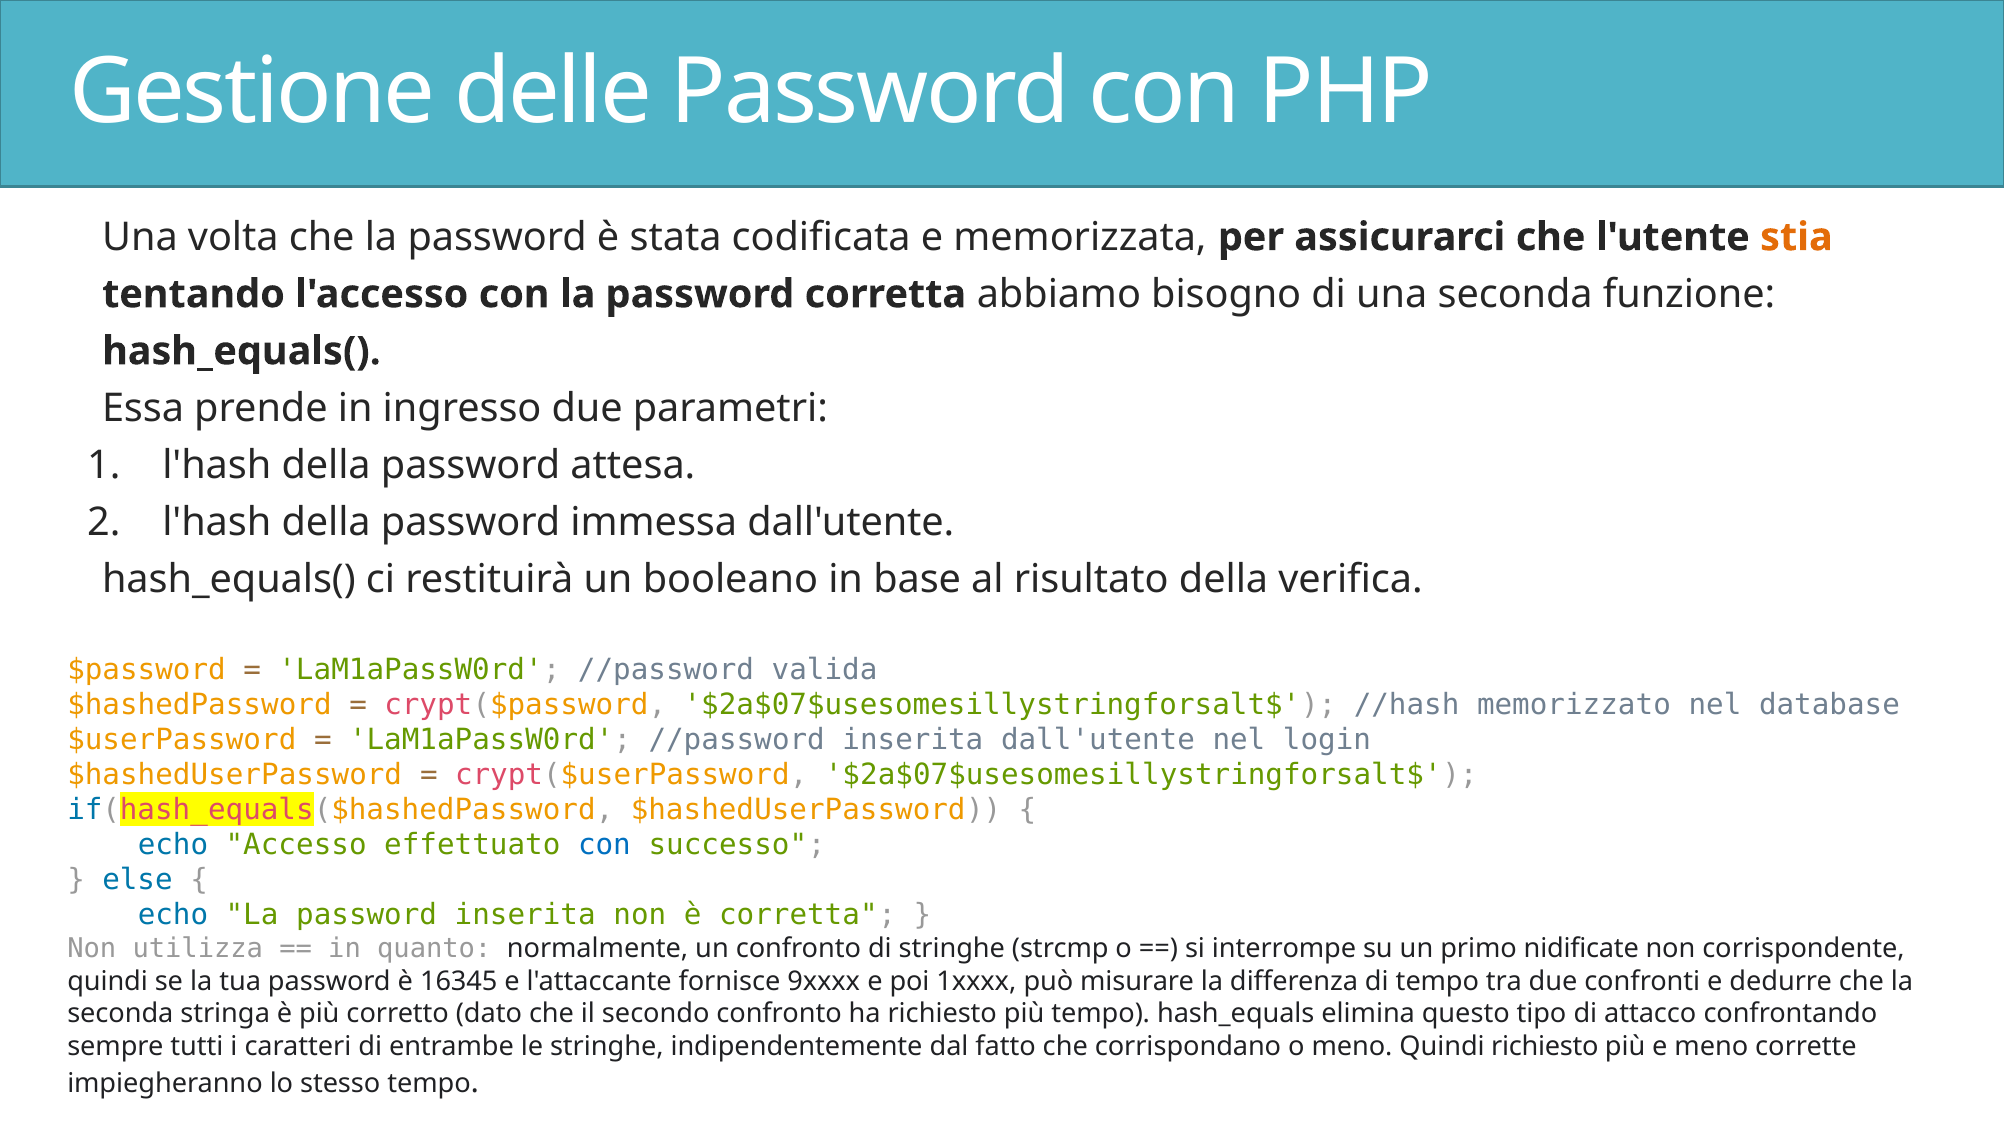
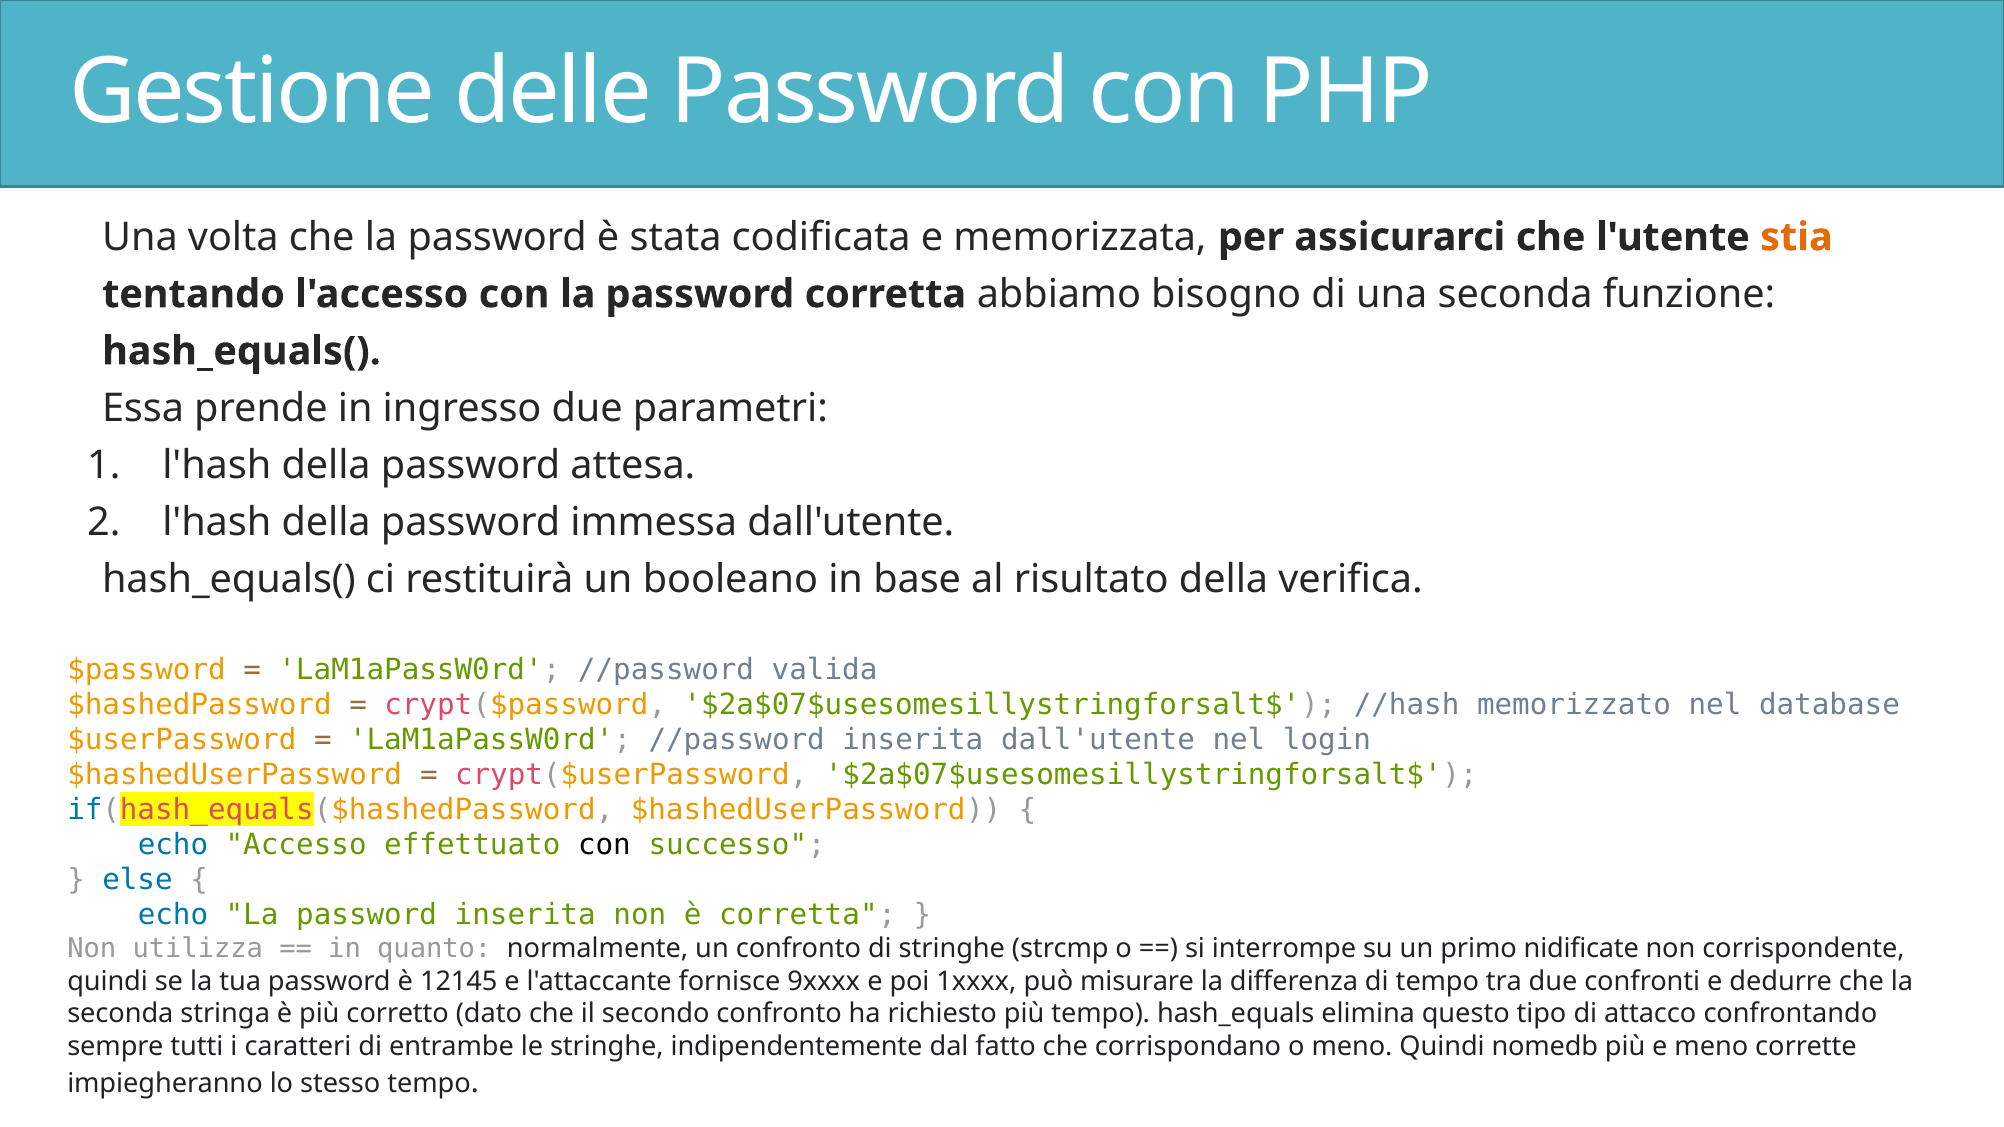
con at (604, 845) colour: blue -> black
16345: 16345 -> 12145
Quindi richiesto: richiesto -> nomedb
